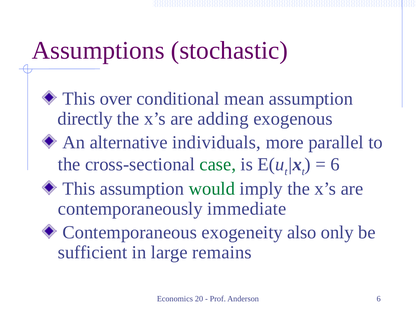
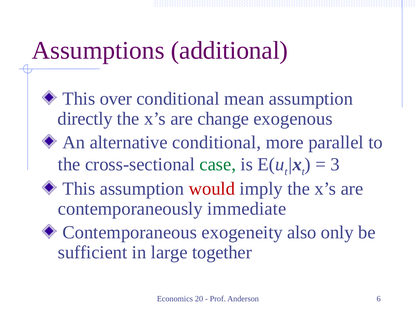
stochastic: stochastic -> additional
adding: adding -> change
alternative individuals: individuals -> conditional
6 at (335, 164): 6 -> 3
would colour: green -> red
remains: remains -> together
